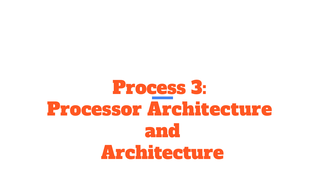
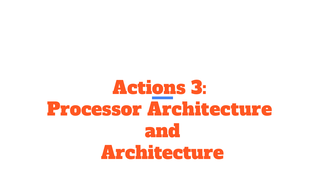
Process: Process -> Actions
